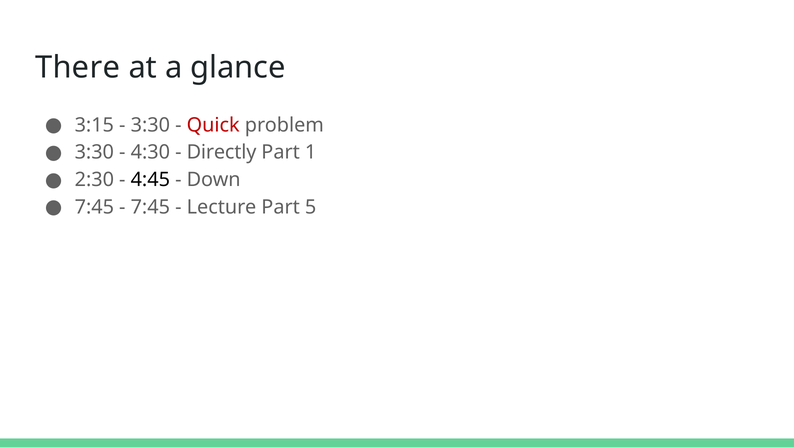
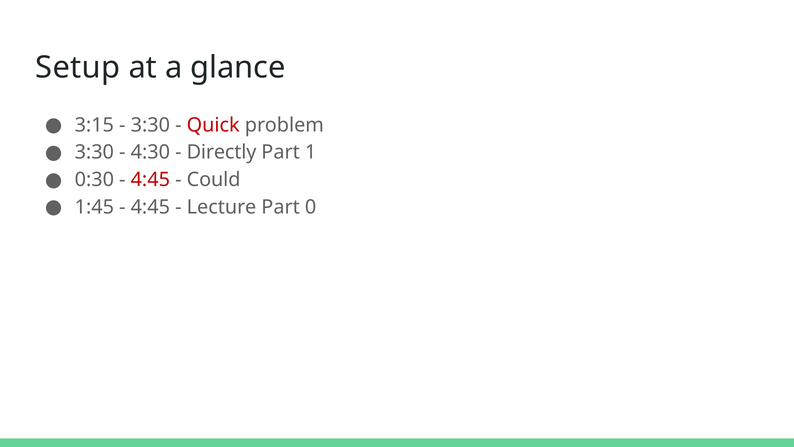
There: There -> Setup
2:30: 2:30 -> 0:30
4:45 at (150, 180) colour: black -> red
Down: Down -> Could
7:45 at (94, 207): 7:45 -> 1:45
7:45 at (150, 207): 7:45 -> 4:45
5: 5 -> 0
